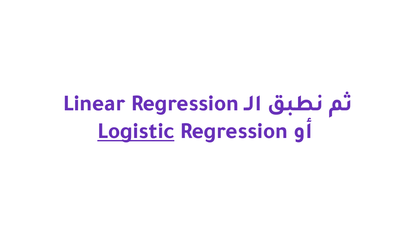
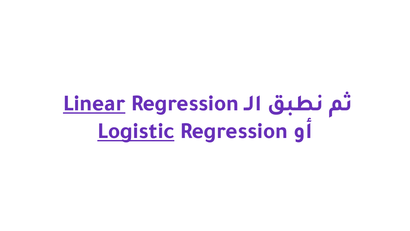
Linear underline: none -> present
